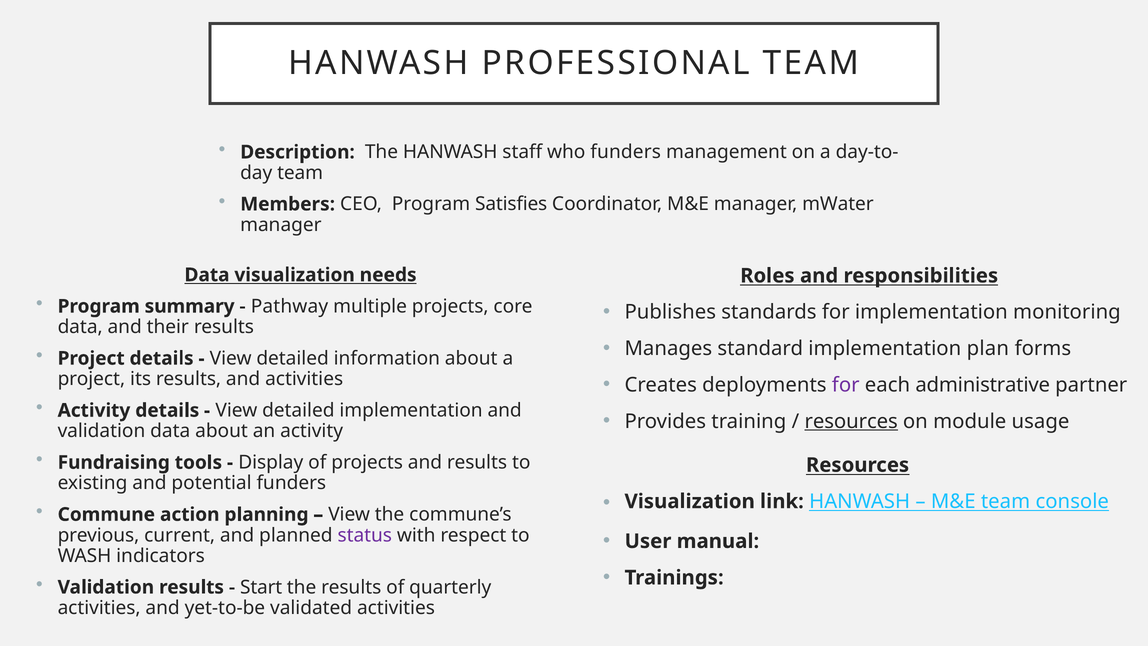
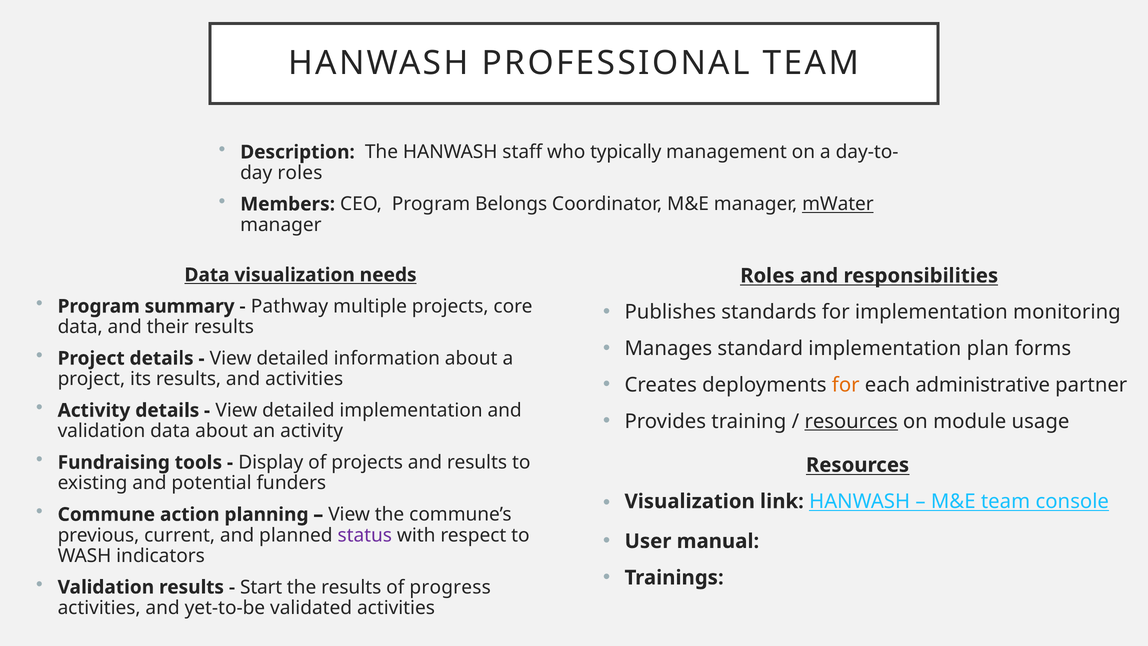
who funders: funders -> typically
team at (300, 173): team -> roles
Satisfies: Satisfies -> Belongs
mWater underline: none -> present
for at (846, 385) colour: purple -> orange
quarterly: quarterly -> progress
